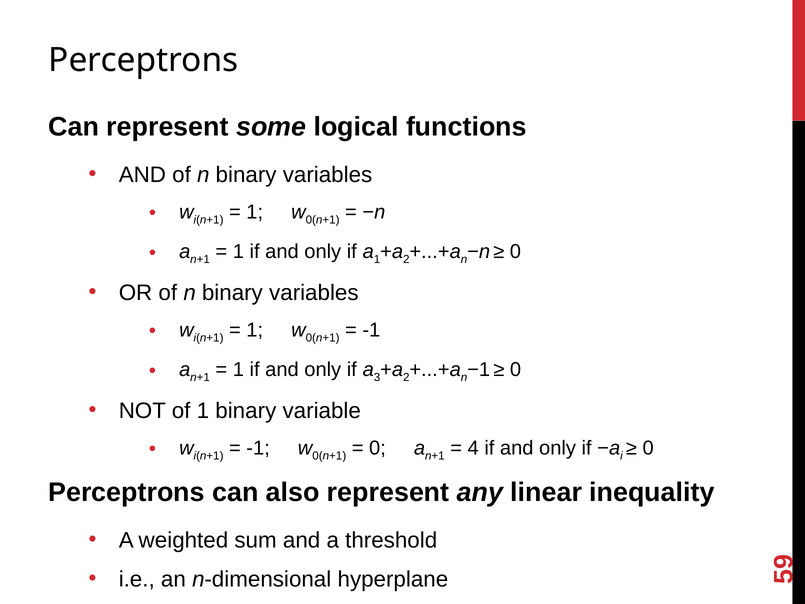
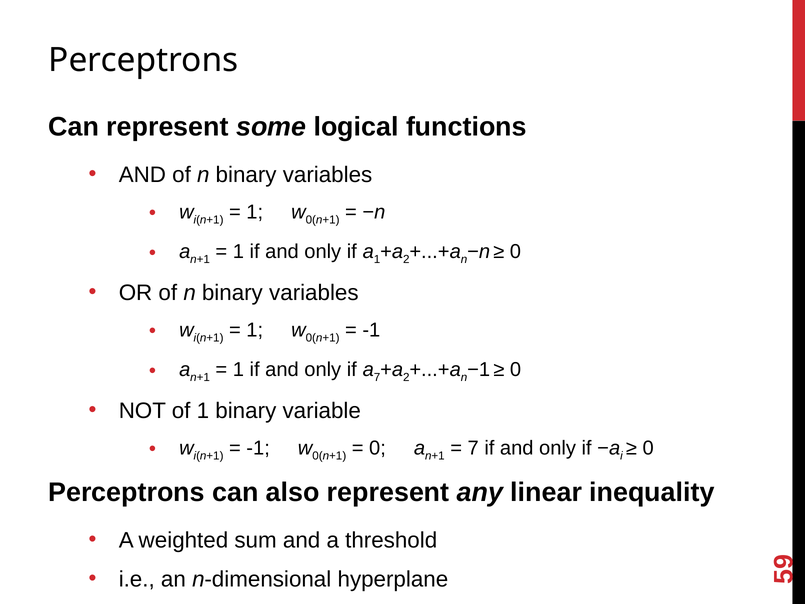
a 3: 3 -> 7
4 at (473, 448): 4 -> 7
